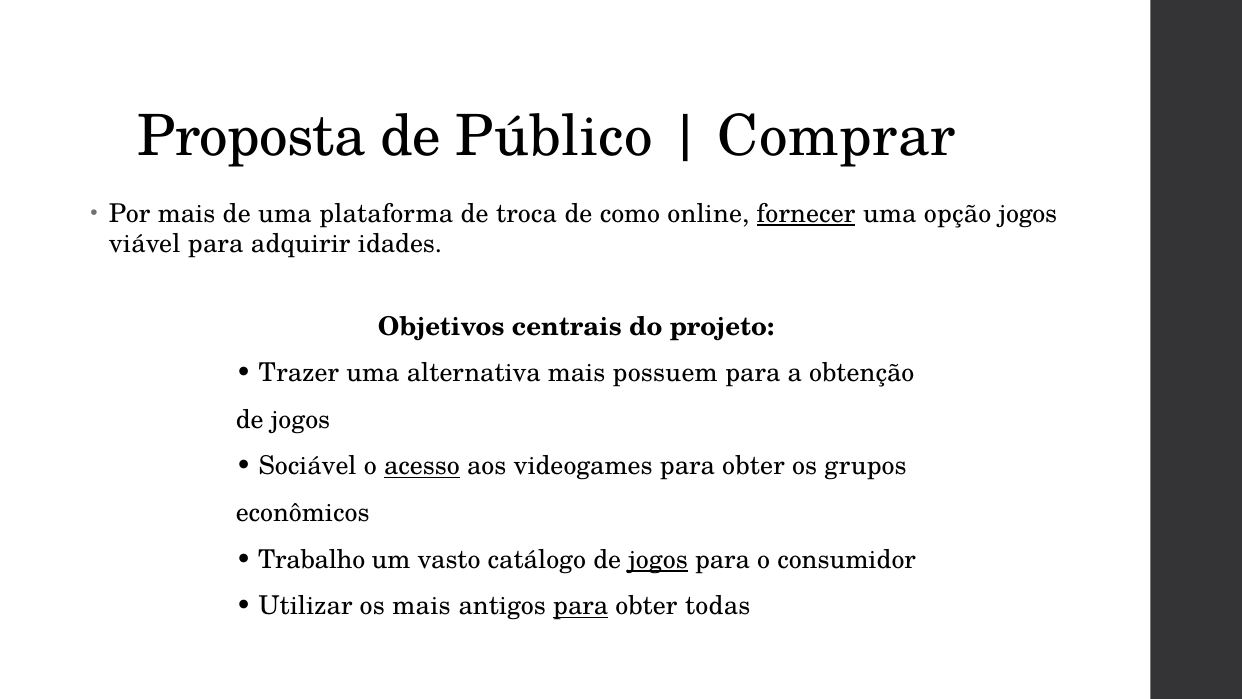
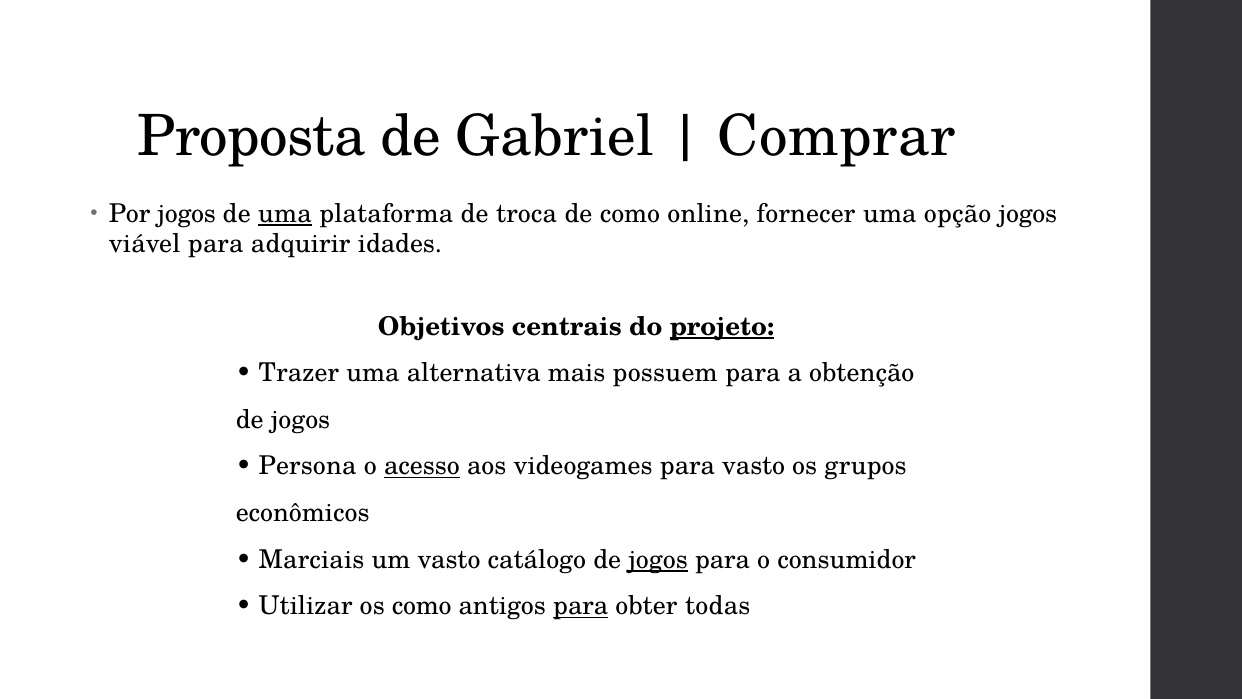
Público: Público -> Gabriel
Por mais: mais -> jogos
uma at (285, 214) underline: none -> present
fornecer underline: present -> none
projeto underline: none -> present
Sociável: Sociável -> Persona
videogames para obter: obter -> vasto
Trabalho: Trabalho -> Marciais
os mais: mais -> como
